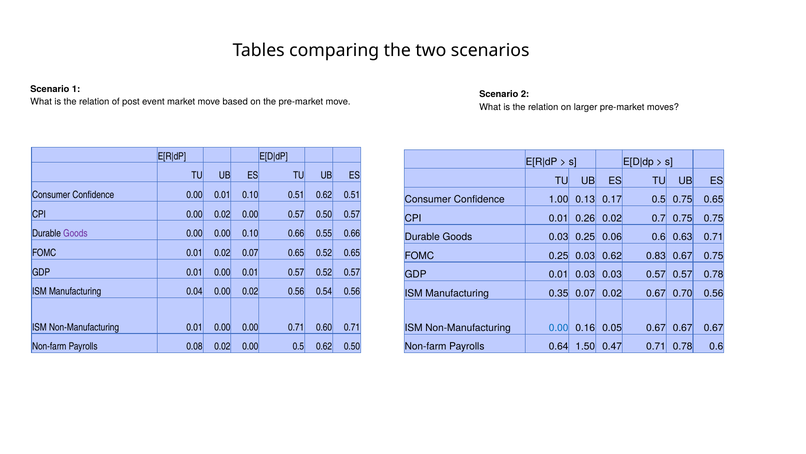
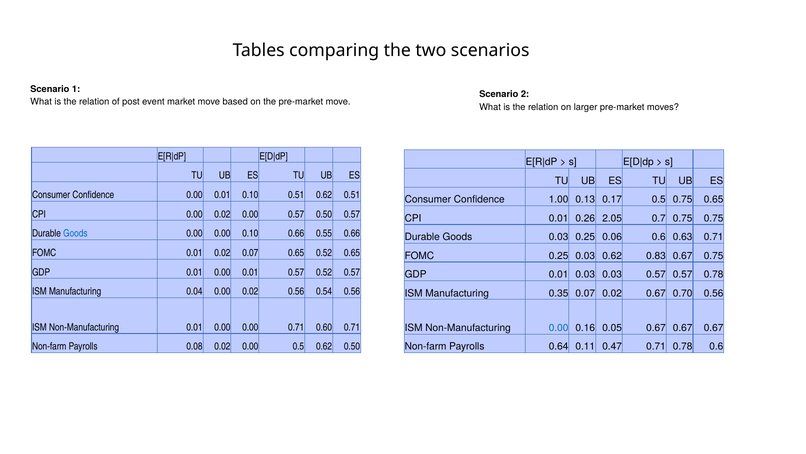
0.26 0.02: 0.02 -> 2.05
Goods at (75, 233) colour: purple -> blue
1.50: 1.50 -> 0.11
